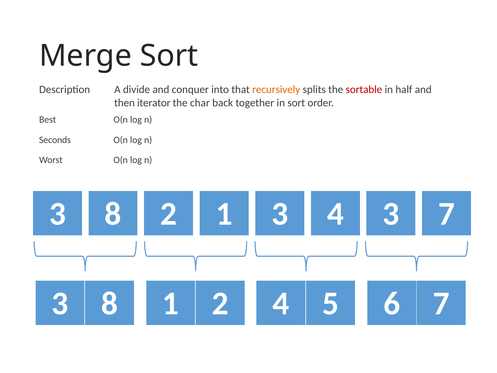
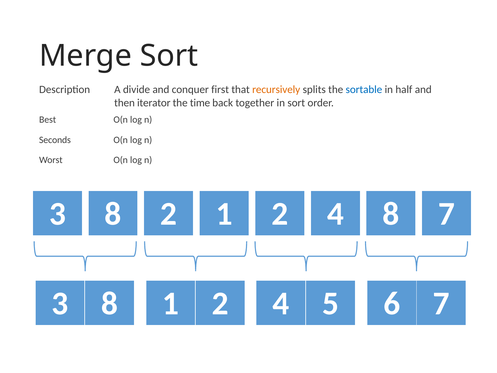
into: into -> first
sortable colour: red -> blue
char: char -> time
2 1 3: 3 -> 2
4 3: 3 -> 8
